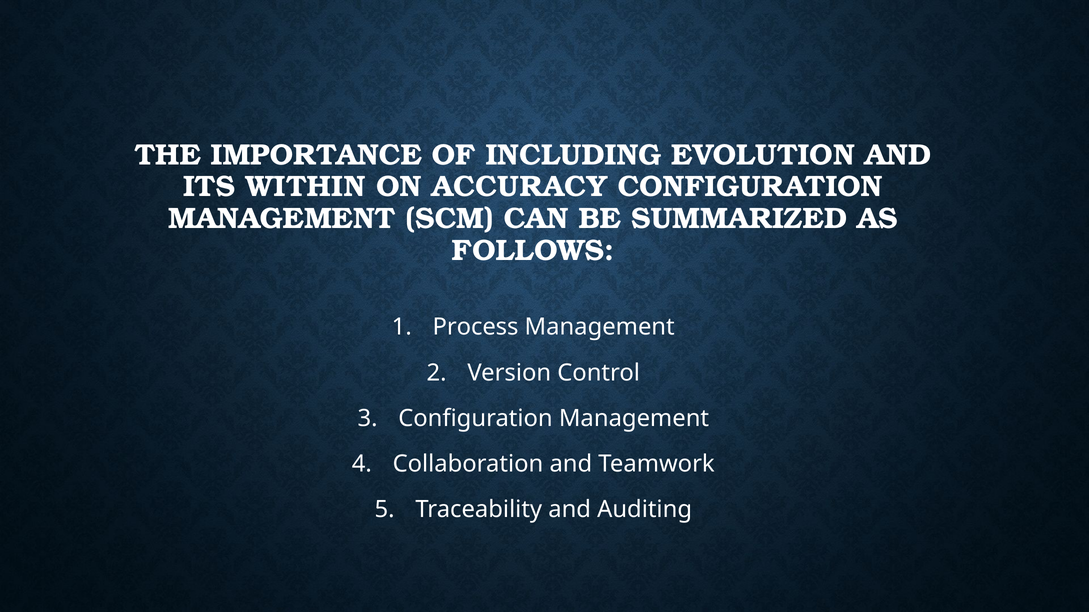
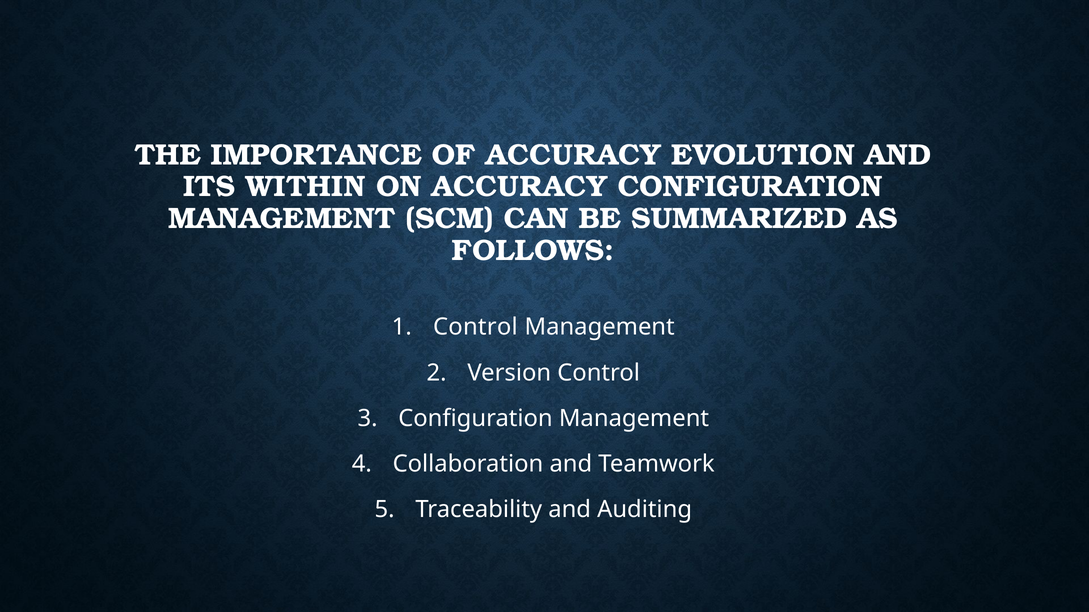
OF INCLUDING: INCLUDING -> ACCURACY
Process at (476, 327): Process -> Control
